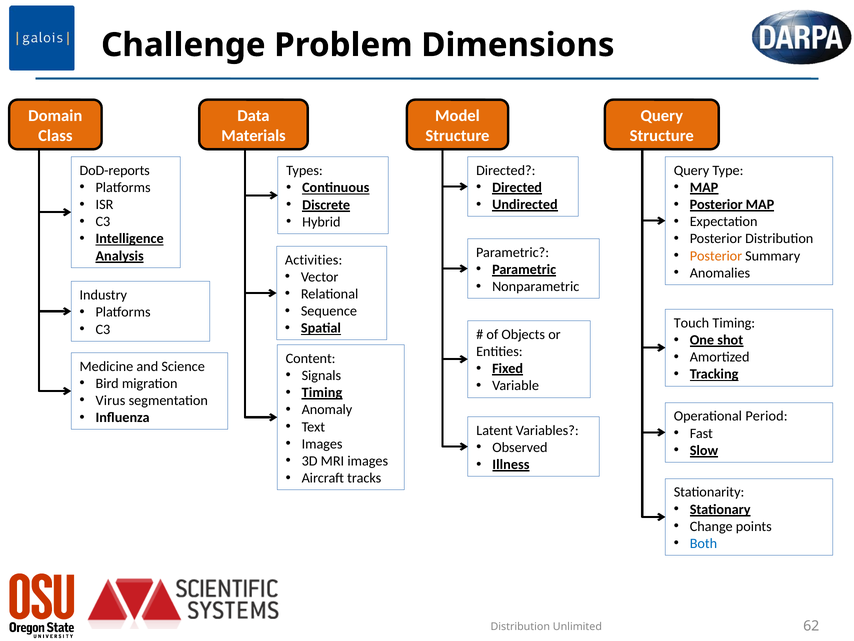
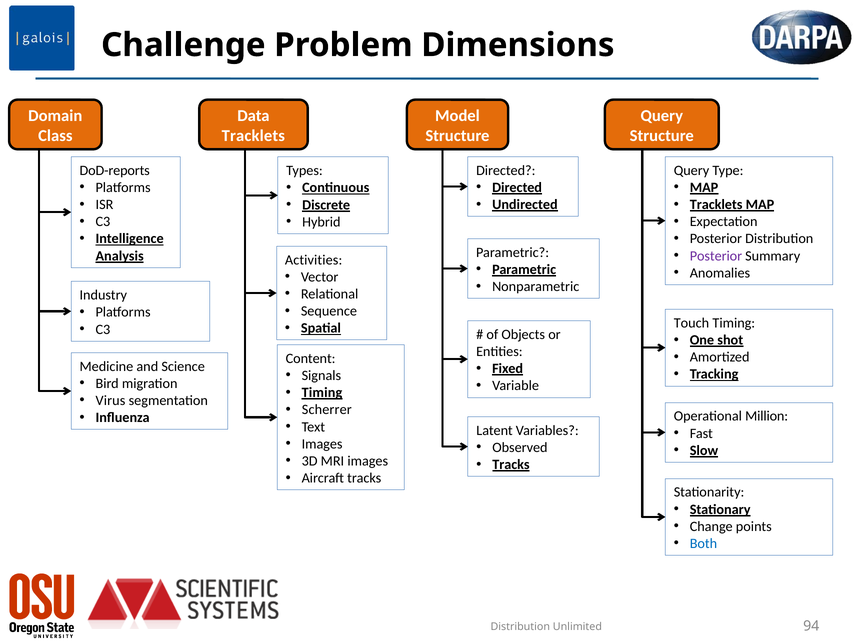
Materials at (253, 135): Materials -> Tracklets
Posterior at (716, 204): Posterior -> Tracklets
Posterior at (716, 256) colour: orange -> purple
Anomaly: Anomaly -> Scherrer
Period: Period -> Million
Illness at (511, 464): Illness -> Tracks
62: 62 -> 94
